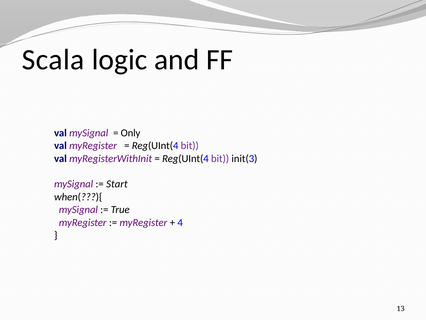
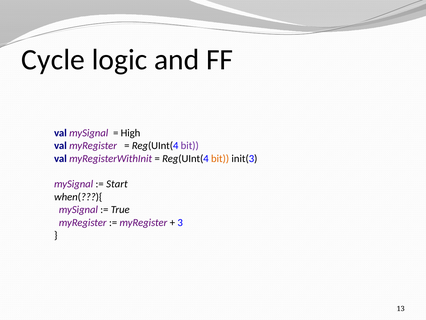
Scala: Scala -> Cycle
Only: Only -> High
bit at (220, 158) colour: purple -> orange
4: 4 -> 3
